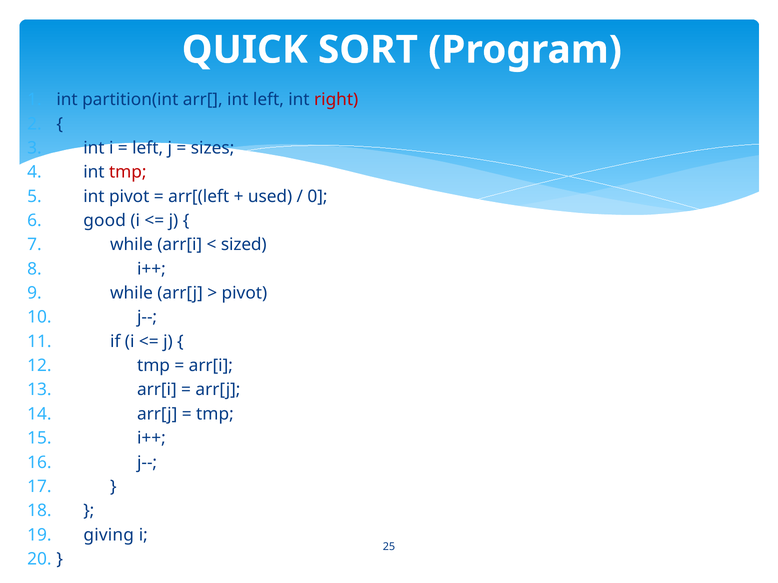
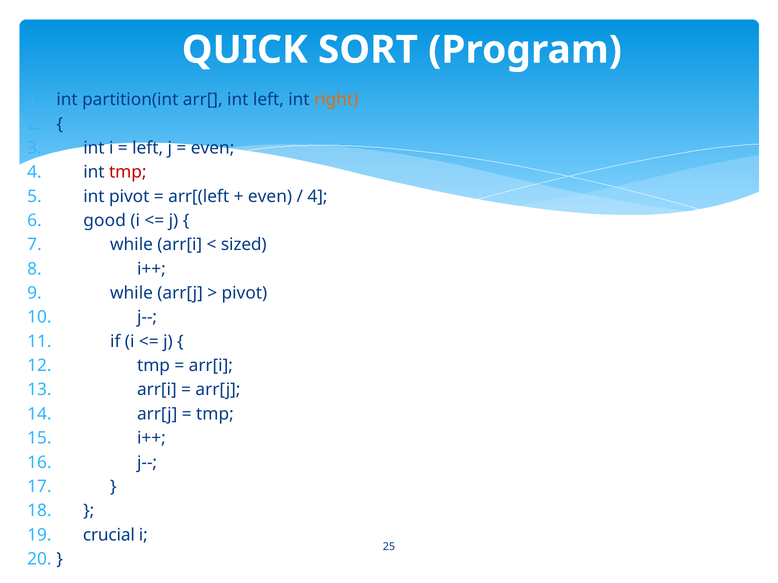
right colour: red -> orange
sizes at (213, 148): sizes -> even
used at (270, 197): used -> even
0 at (318, 197): 0 -> 4
giving: giving -> crucial
